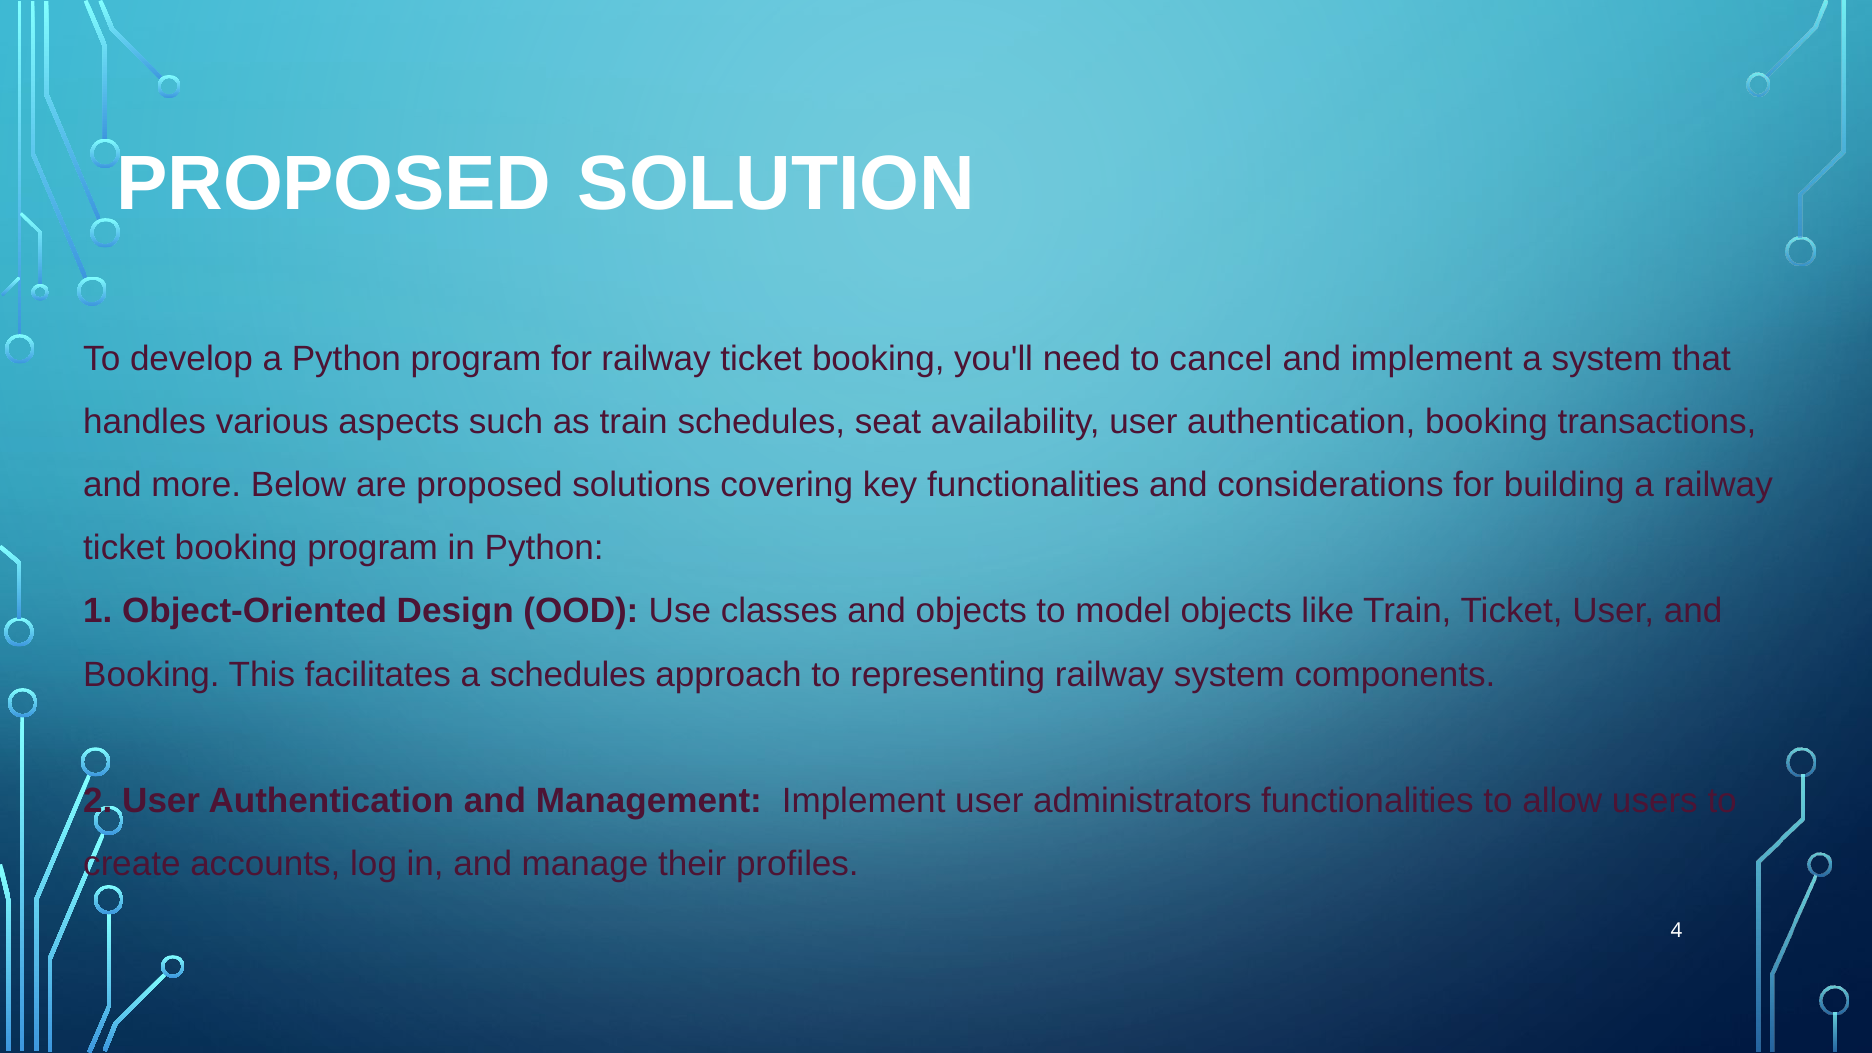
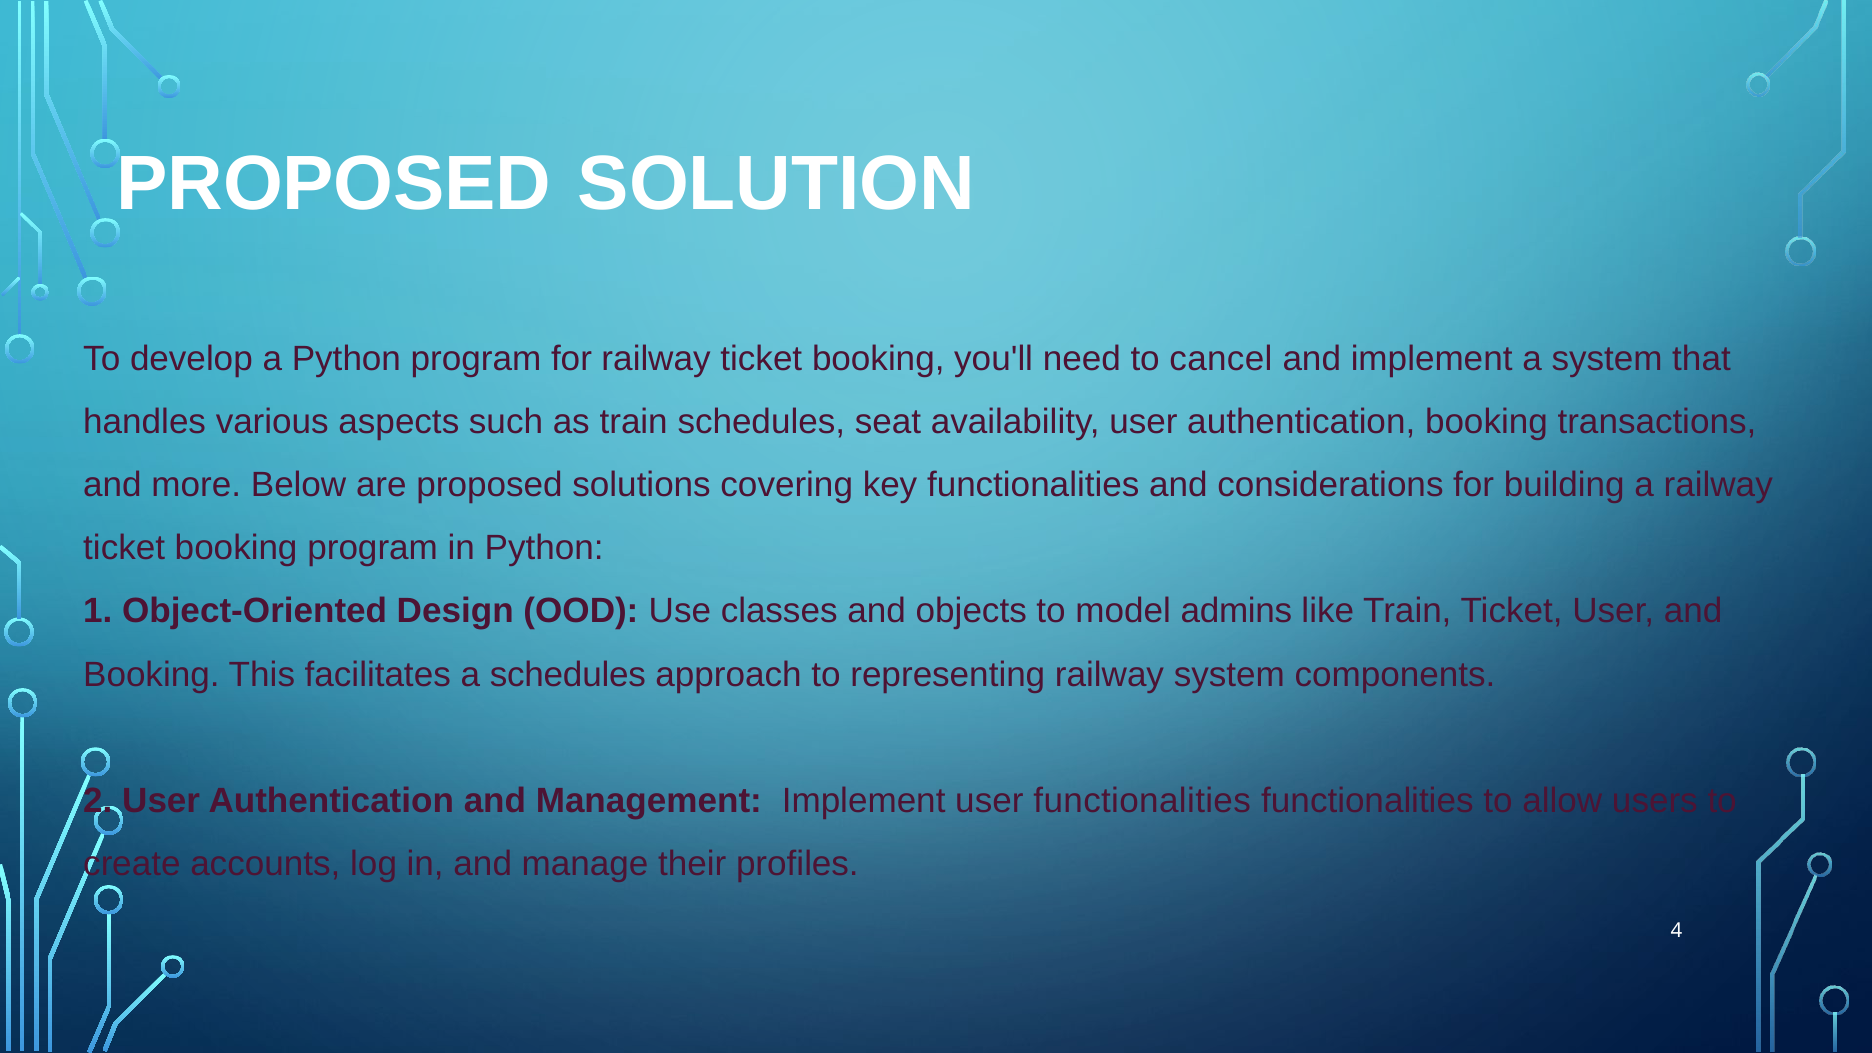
model objects: objects -> admins
user administrators: administrators -> functionalities
